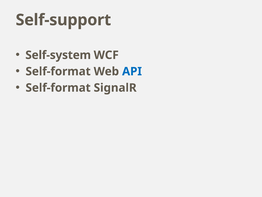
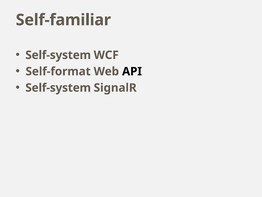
Self-support: Self-support -> Self-familiar
API colour: blue -> black
Self-format at (58, 88): Self-format -> Self-system
